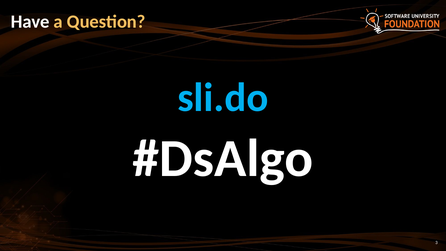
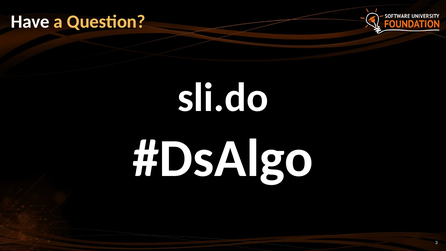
sli.do colour: light blue -> white
